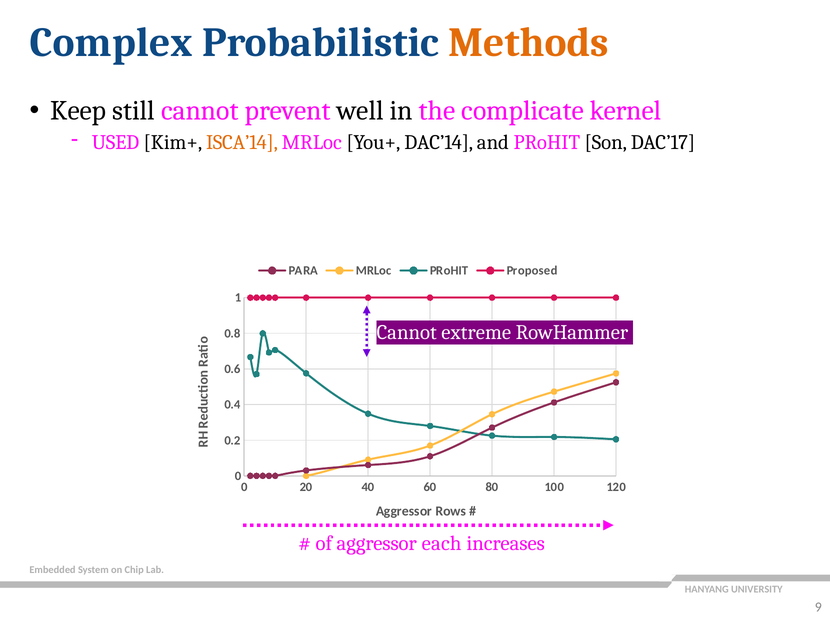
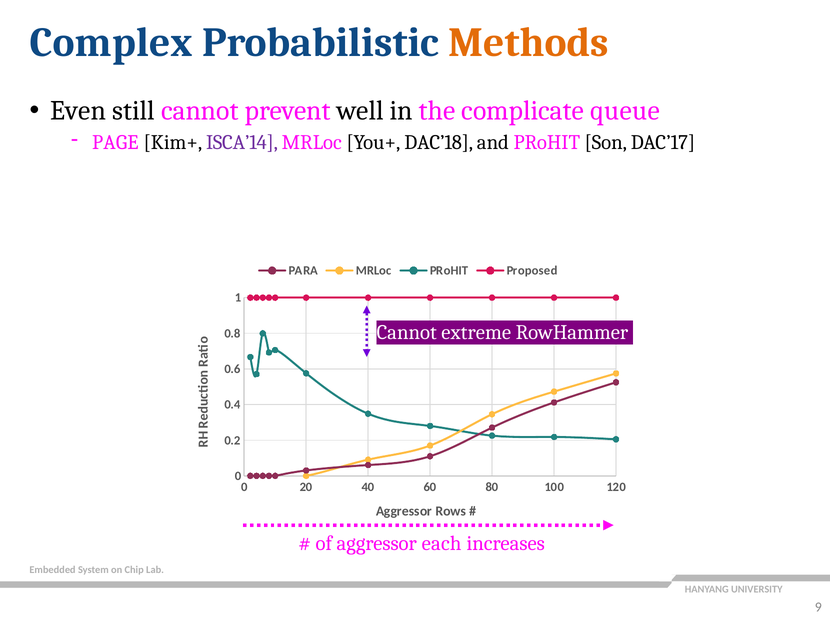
Keep: Keep -> Even
kernel: kernel -> queue
USED: USED -> PAGE
ISCA’14 colour: orange -> purple
DAC’14: DAC’14 -> DAC’18
